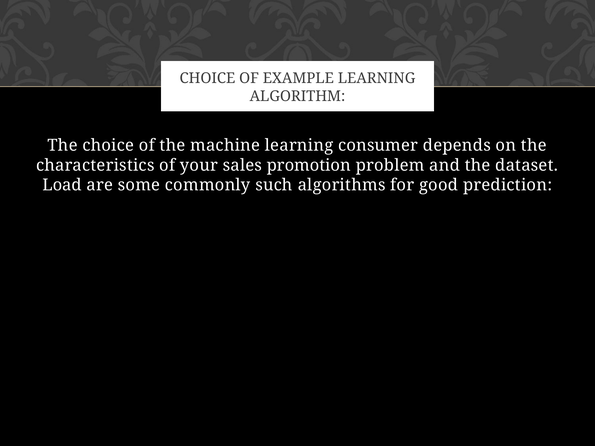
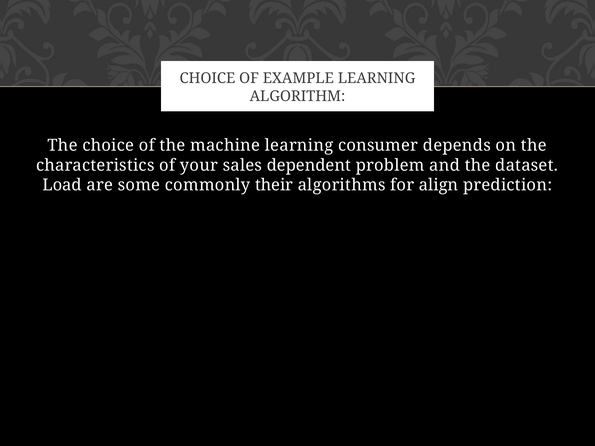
promotion: promotion -> dependent
such: such -> their
good: good -> align
